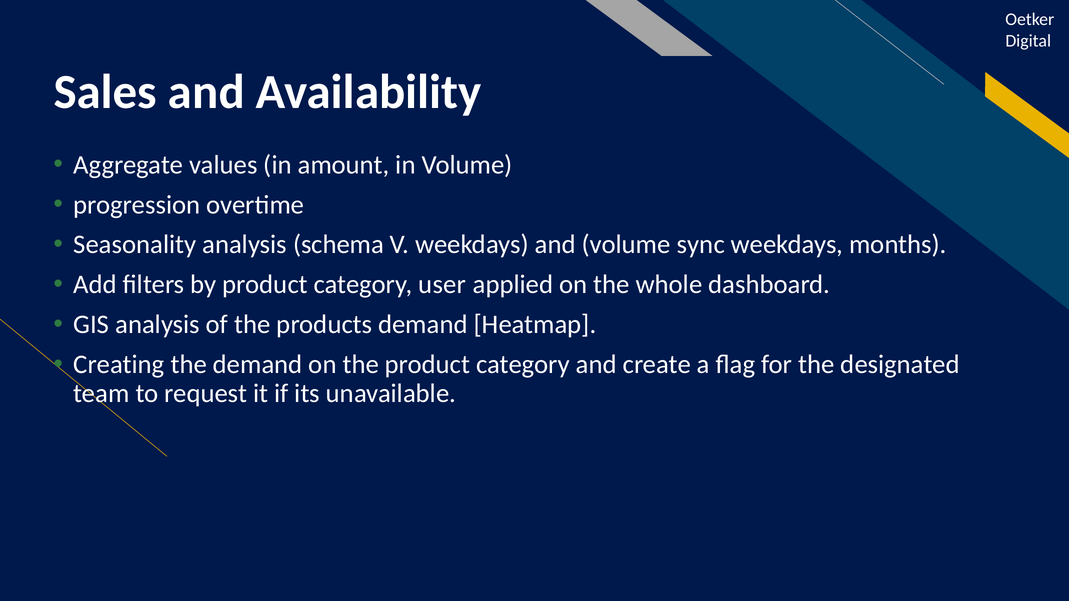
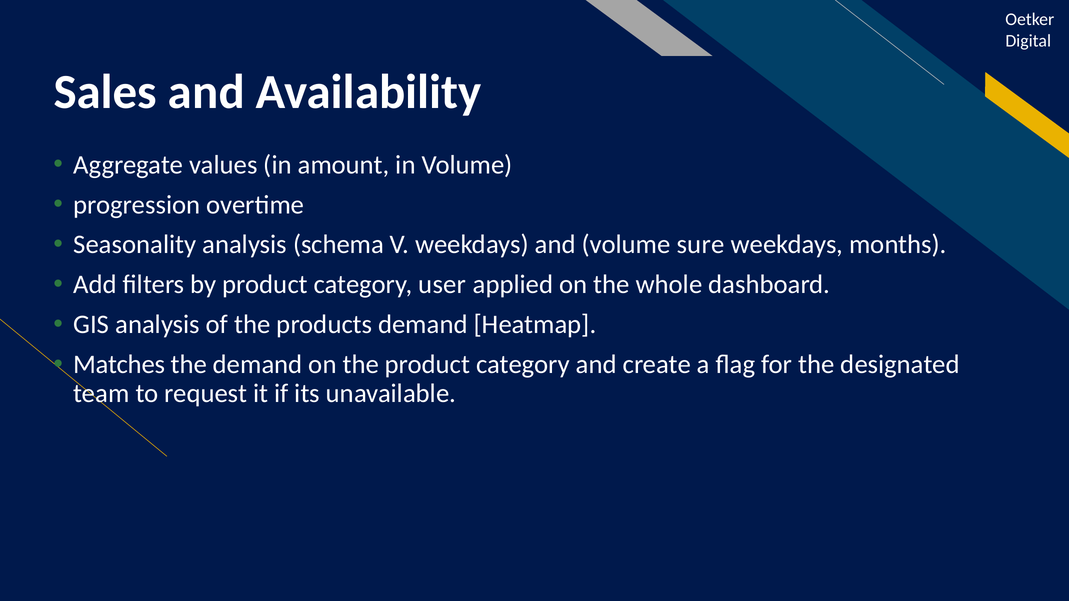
sync: sync -> sure
Creating: Creating -> Matches
